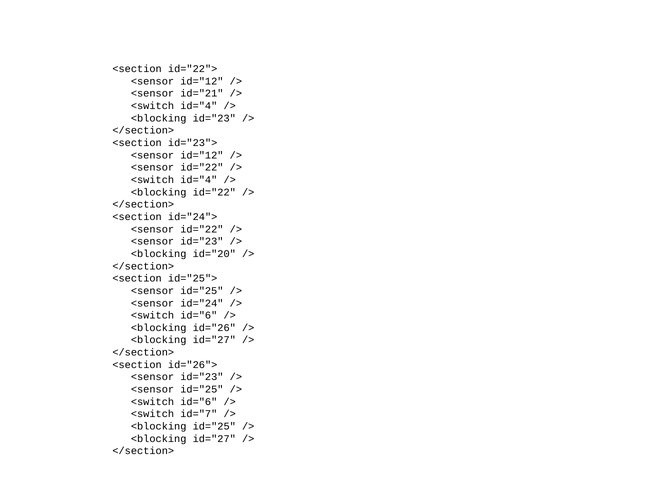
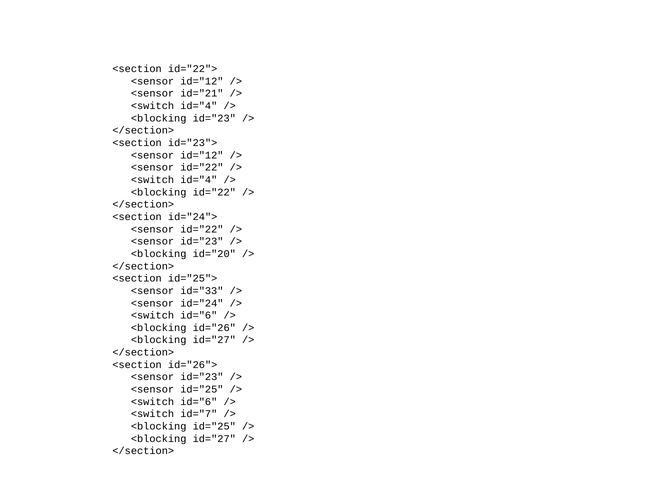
id="25 at (202, 291): id="25 -> id="33
